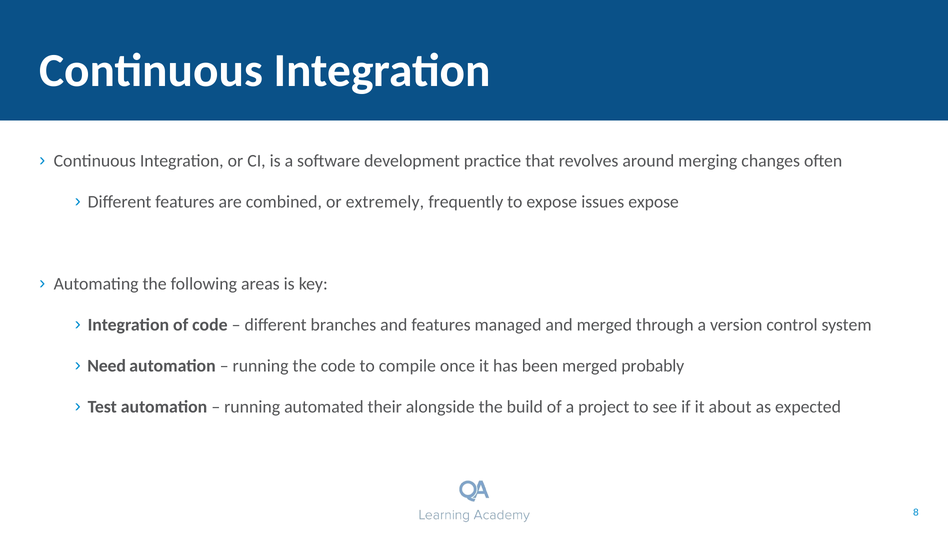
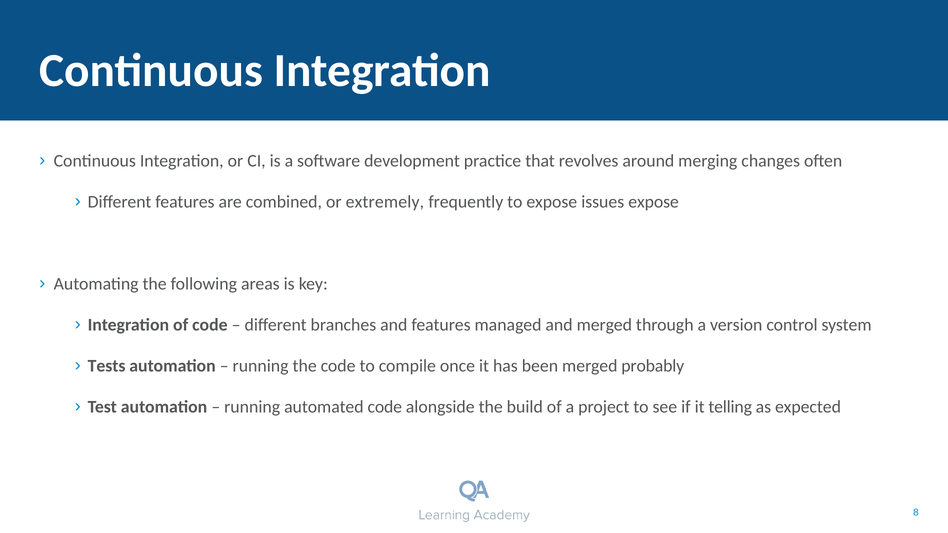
Need: Need -> Tests
automated their: their -> code
about: about -> telling
